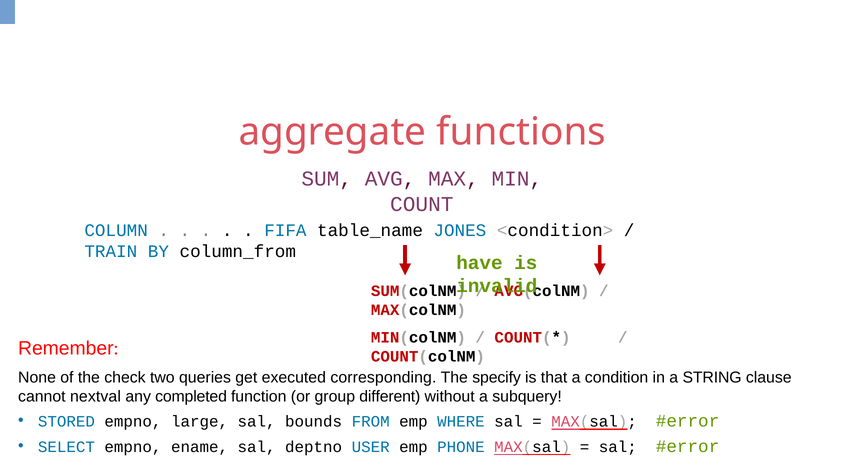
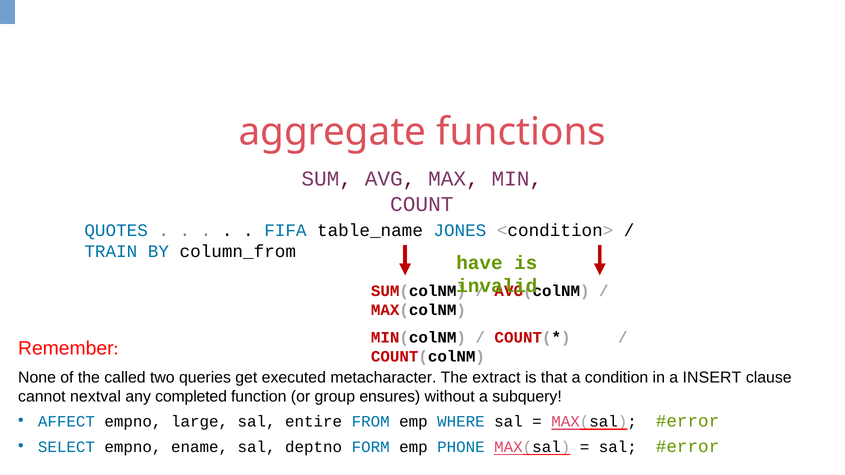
COLUMN: COLUMN -> QUOTES
check: check -> called
corresponding: corresponding -> metacharacter
specify: specify -> extract
STRING: STRING -> INSERT
different: different -> ensures
STORED: STORED -> AFFECT
bounds: bounds -> entire
USER: USER -> FORM
